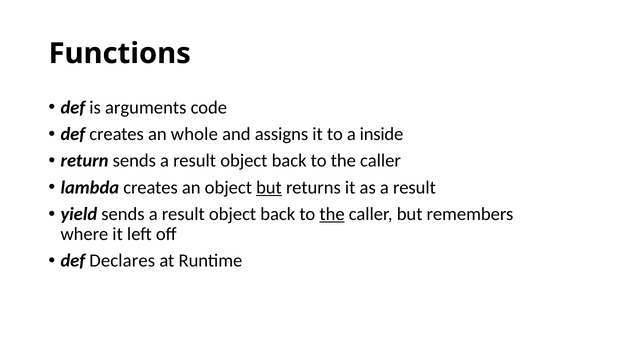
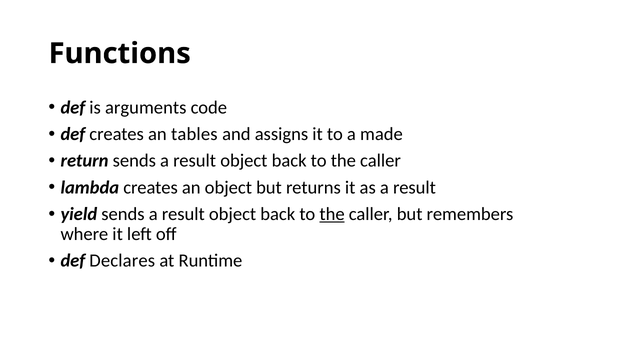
whole: whole -> tables
inside: inside -> made
but at (269, 188) underline: present -> none
